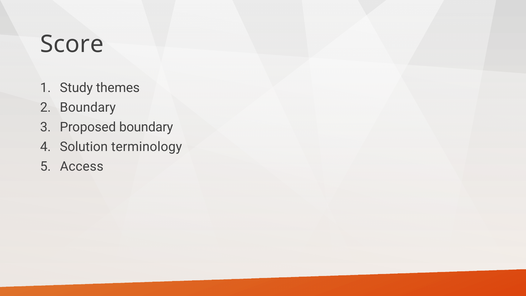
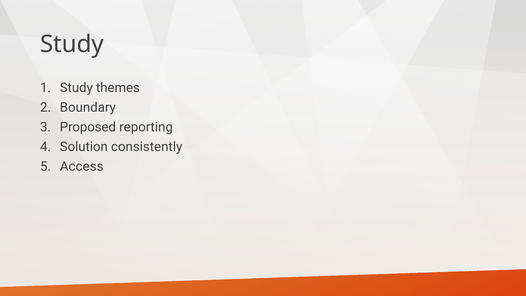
Score at (72, 44): Score -> Study
Proposed boundary: boundary -> reporting
terminology: terminology -> consistently
